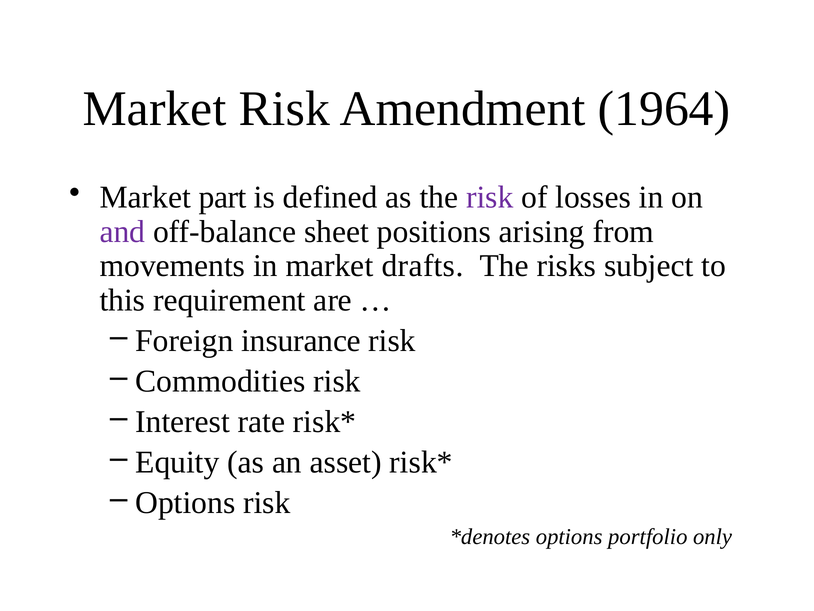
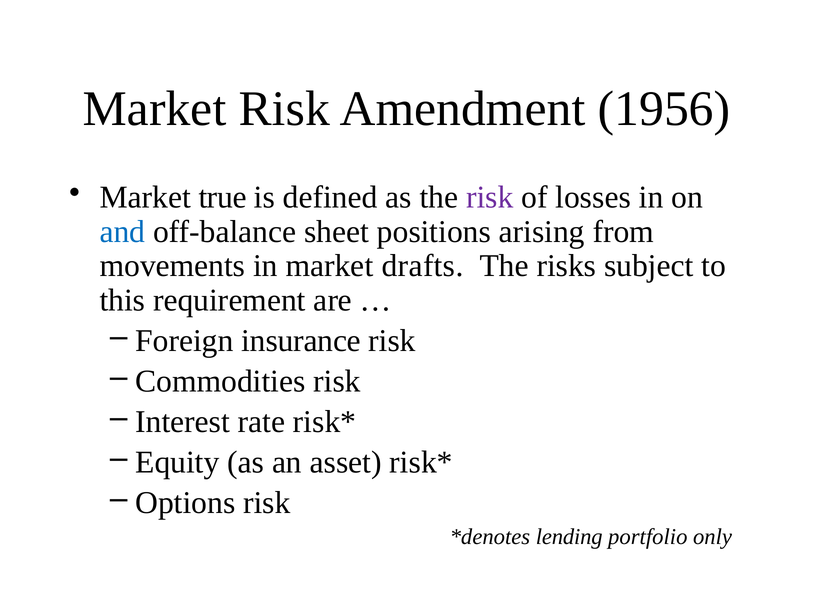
1964: 1964 -> 1956
part: part -> true
and colour: purple -> blue
options at (569, 537): options -> lending
